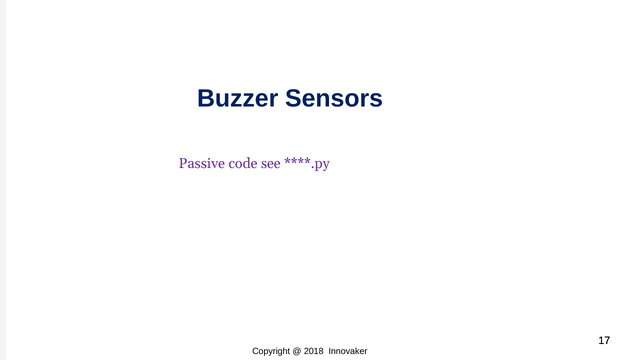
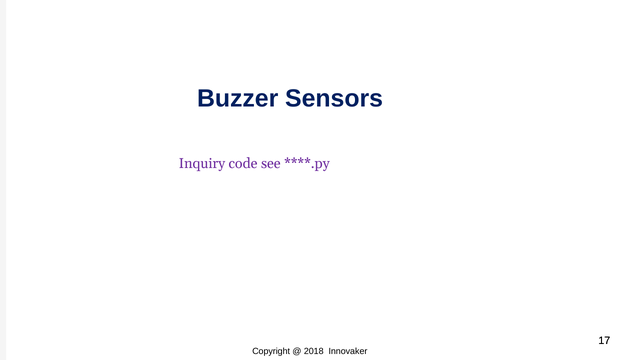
Passive: Passive -> Inquiry
